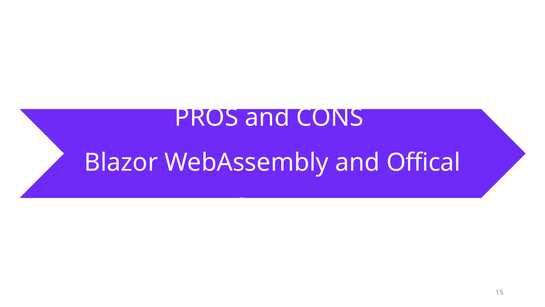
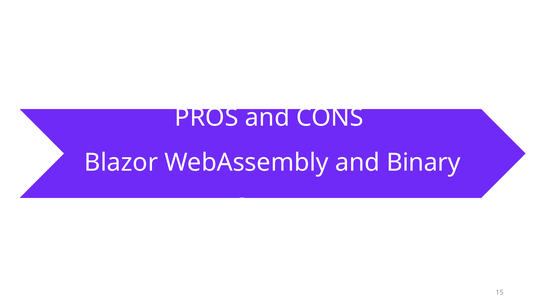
Offical: Offical -> Binary
